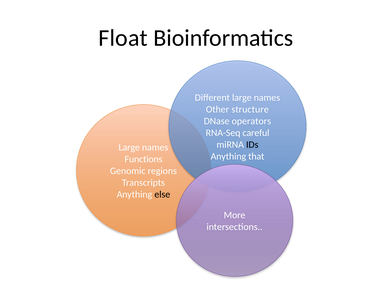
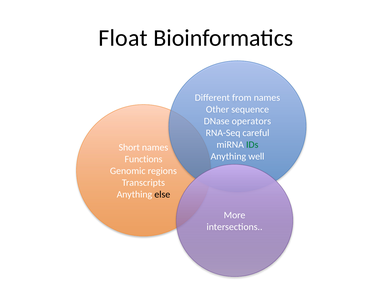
Different large: large -> from
structure: structure -> sequence
IDs colour: black -> green
Large at (129, 147): Large -> Short
that: that -> well
